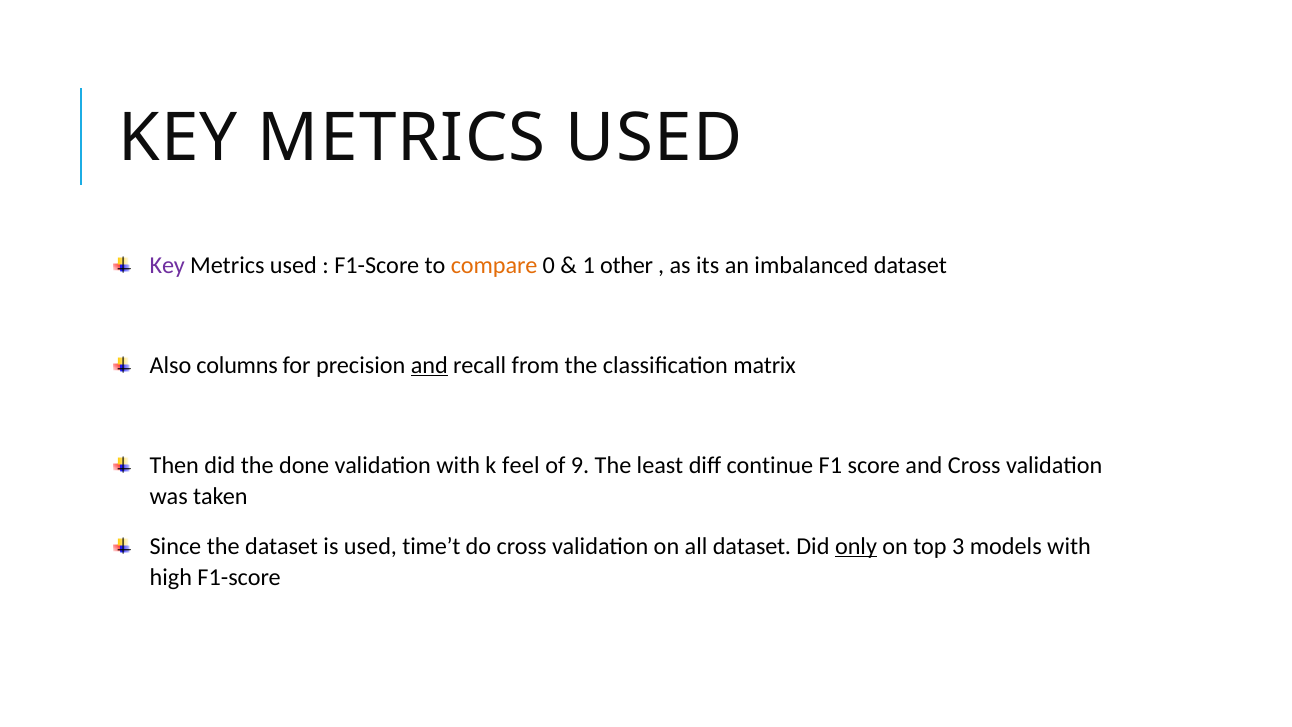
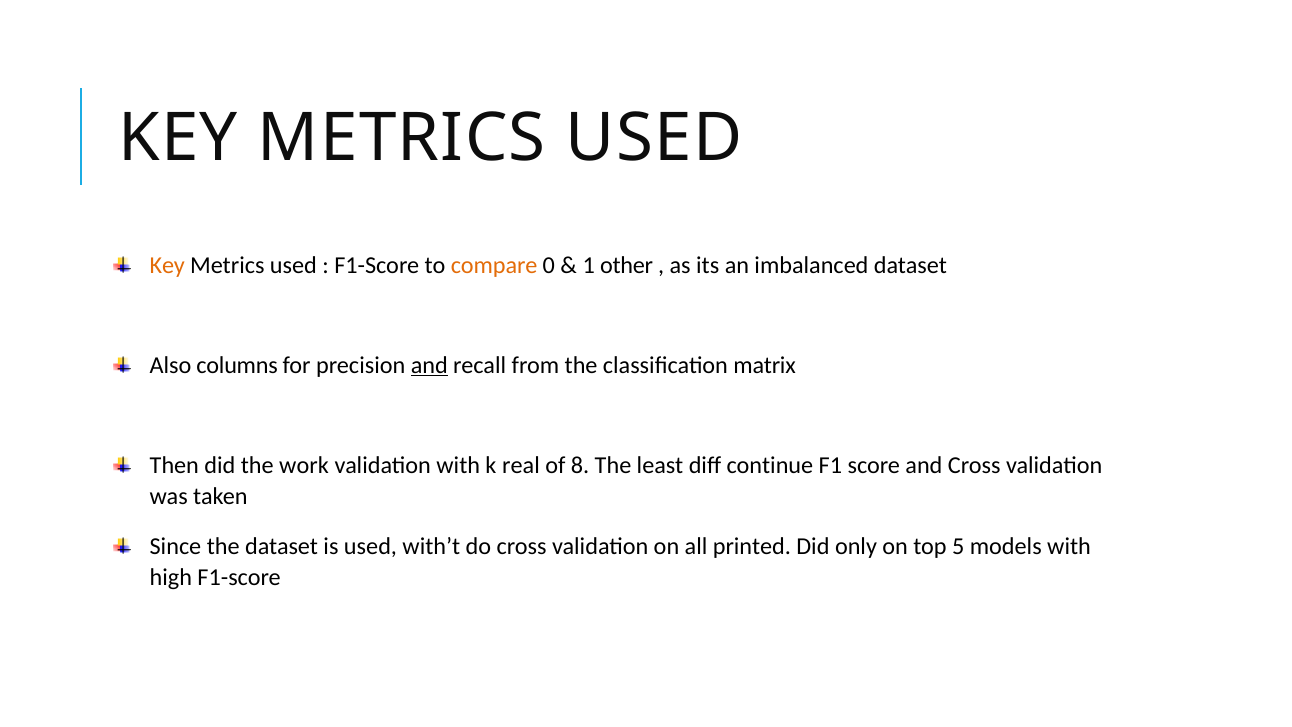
Key at (167, 265) colour: purple -> orange
done: done -> work
feel: feel -> real
9: 9 -> 8
time’t: time’t -> with’t
all dataset: dataset -> printed
only underline: present -> none
3: 3 -> 5
